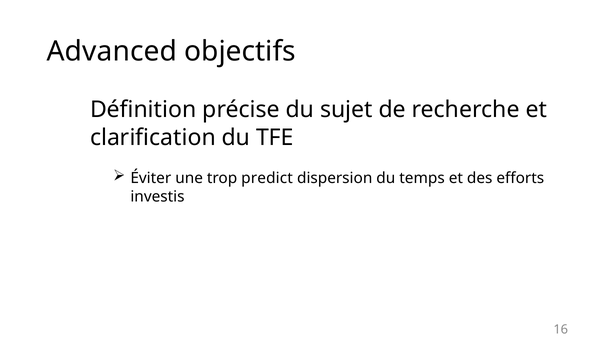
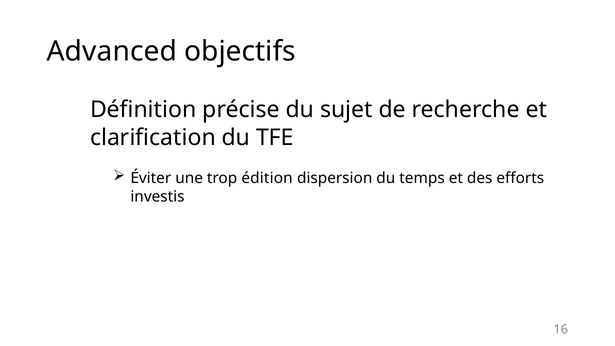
predict: predict -> édition
